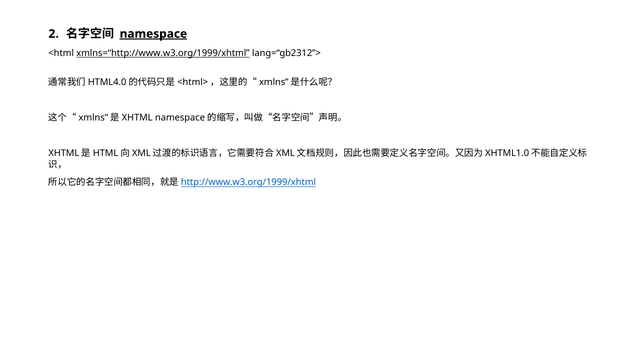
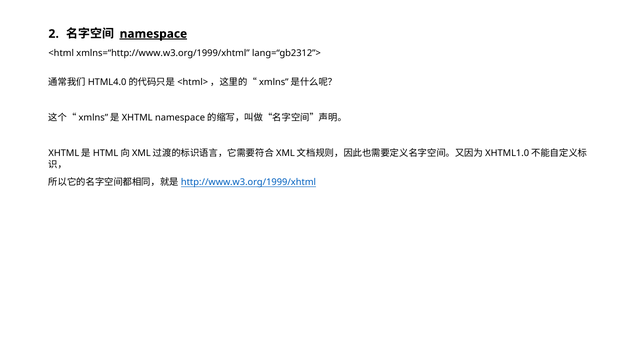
xmlns=“http://www.w3.org/1999/xhtml underline: present -> none
